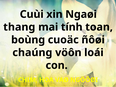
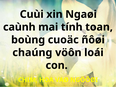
thang: thang -> caùnh
